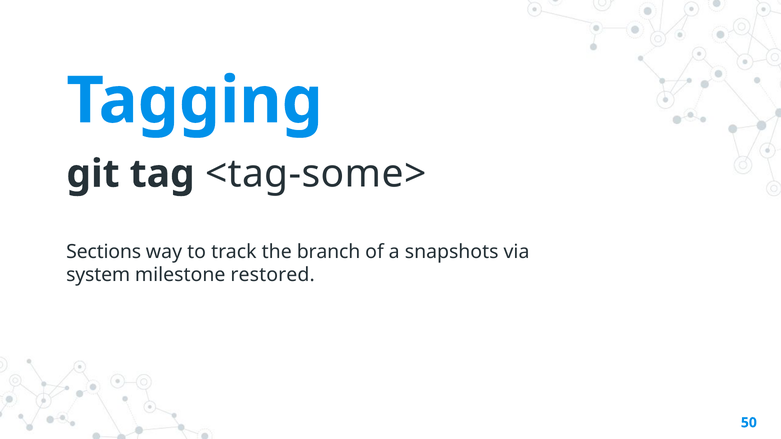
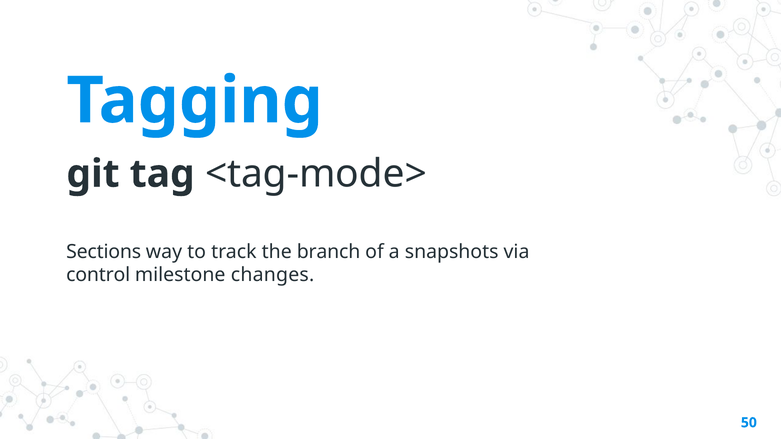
<tag-some>: <tag-some> -> <tag-mode>
system: system -> control
restored: restored -> changes
